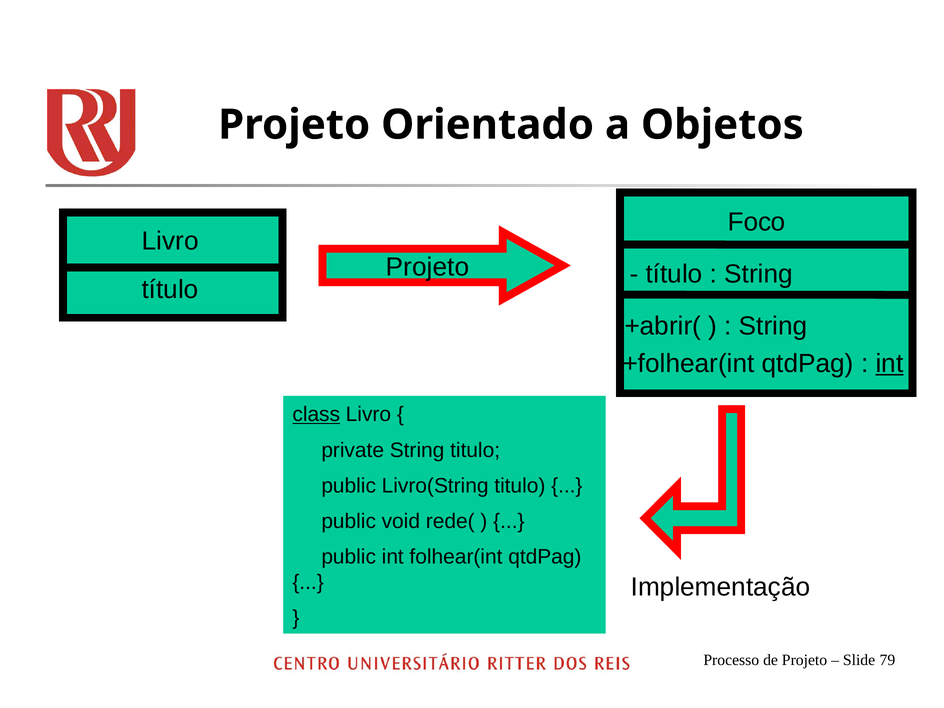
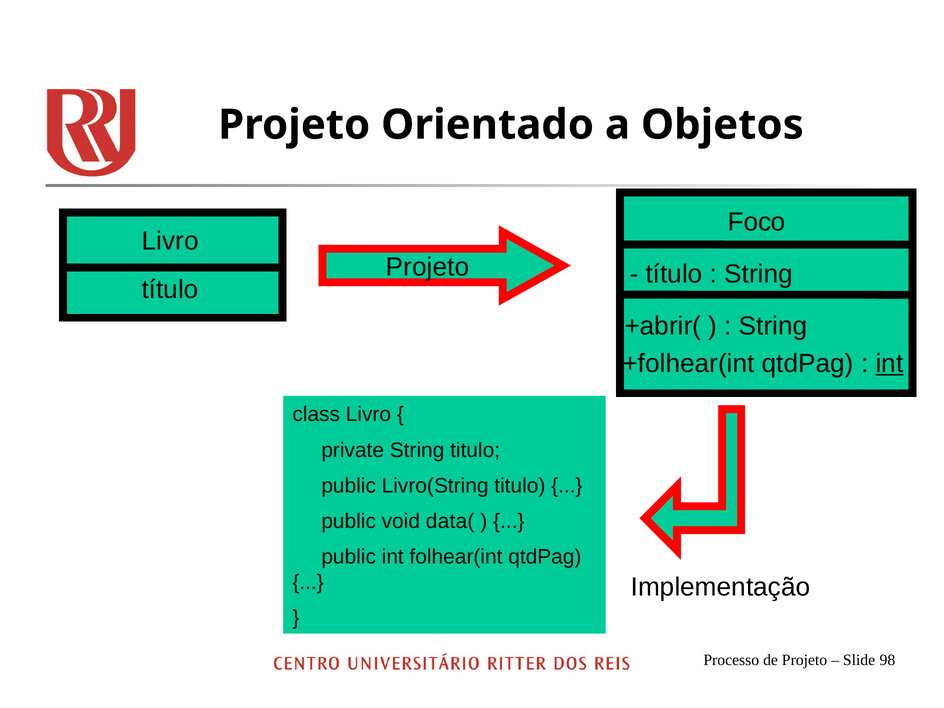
class underline: present -> none
rede(: rede( -> data(
79: 79 -> 98
